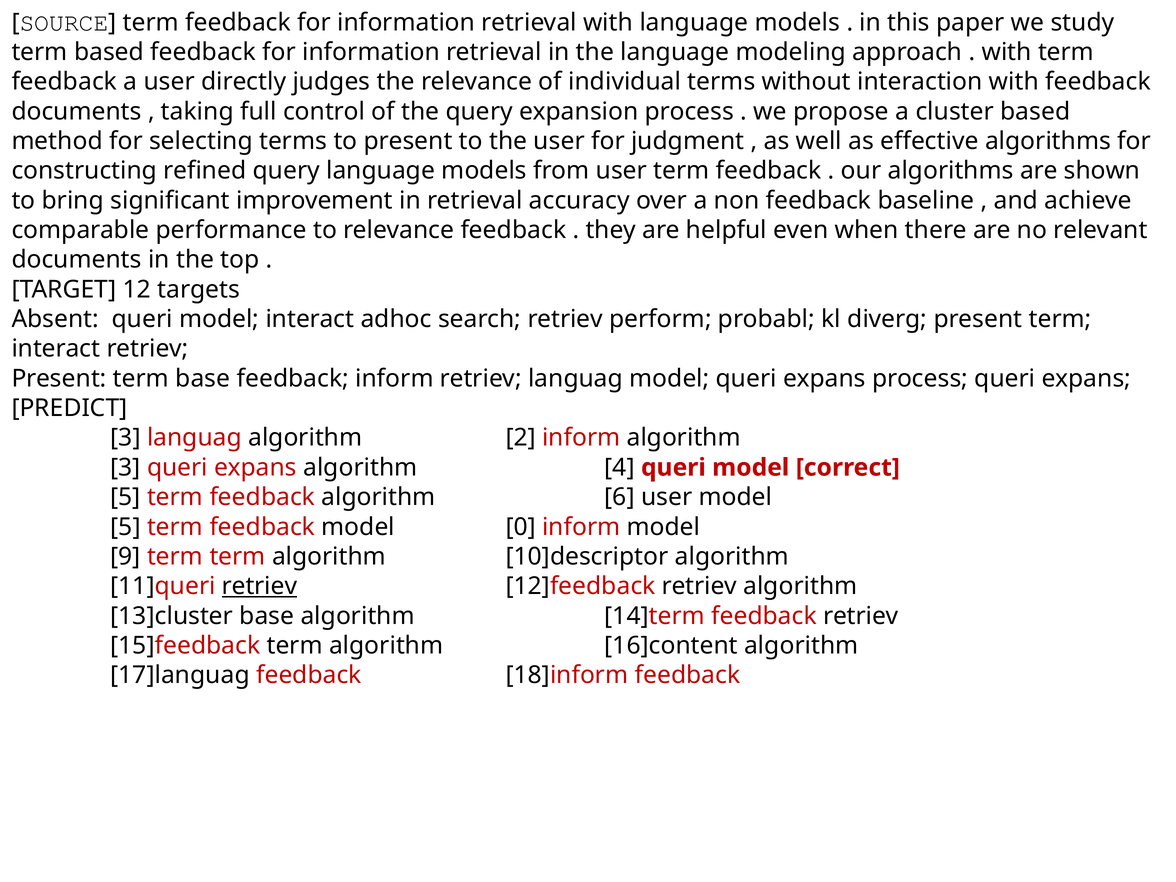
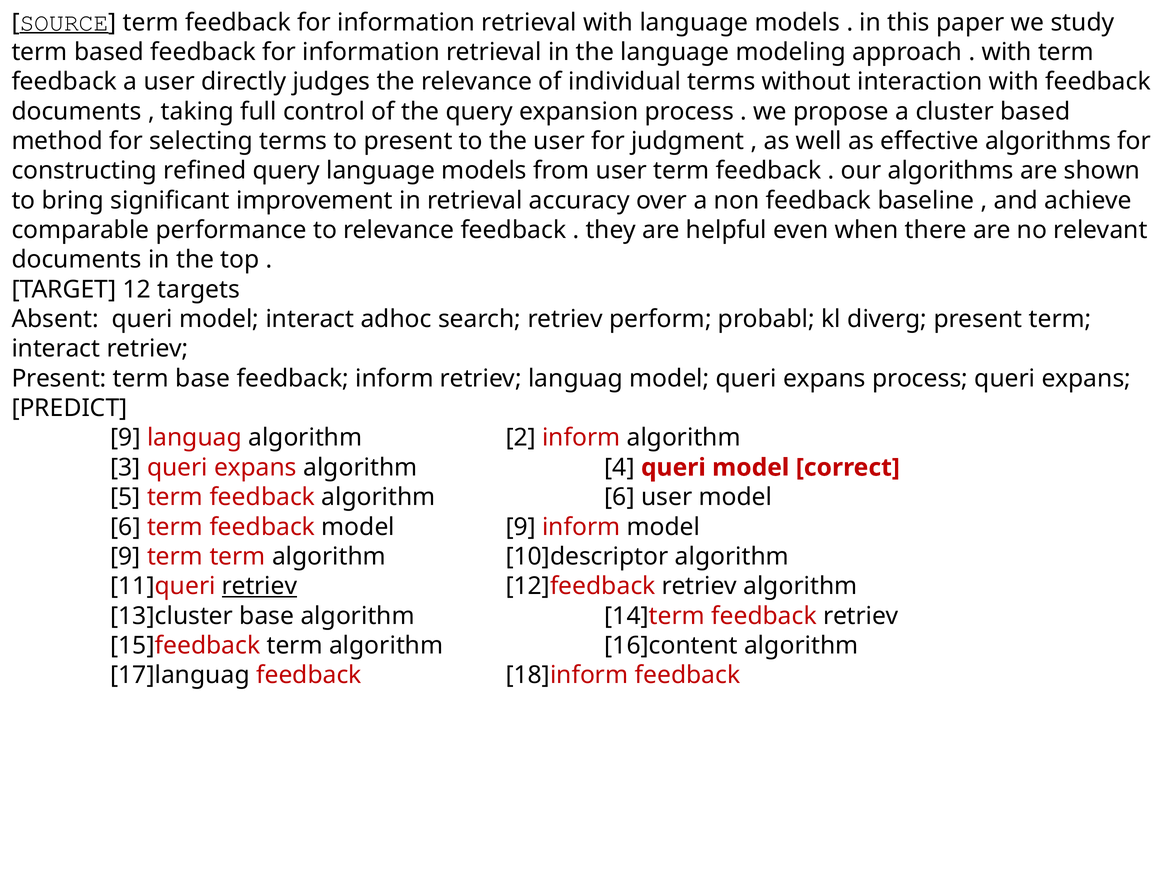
SOURCE underline: none -> present
3 at (125, 438): 3 -> 9
5 at (125, 527): 5 -> 6
feedback model 0: 0 -> 9
